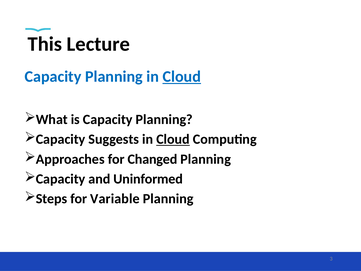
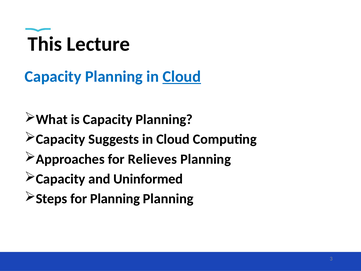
Cloud at (173, 139) underline: present -> none
Changed: Changed -> Relieves
for Variable: Variable -> Planning
